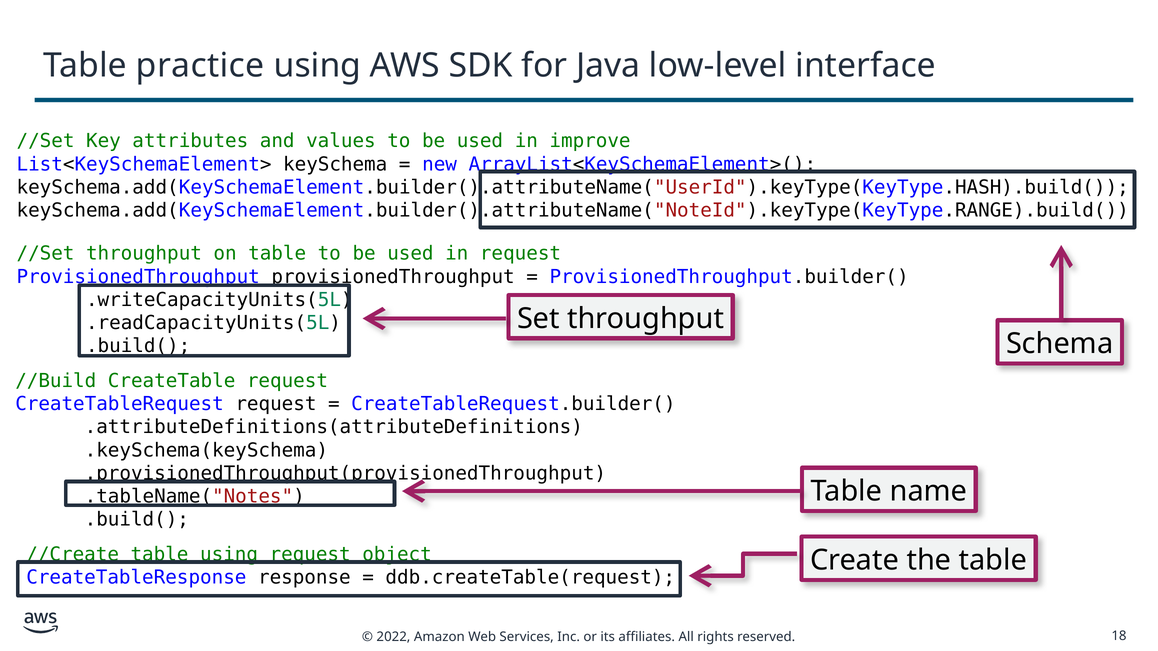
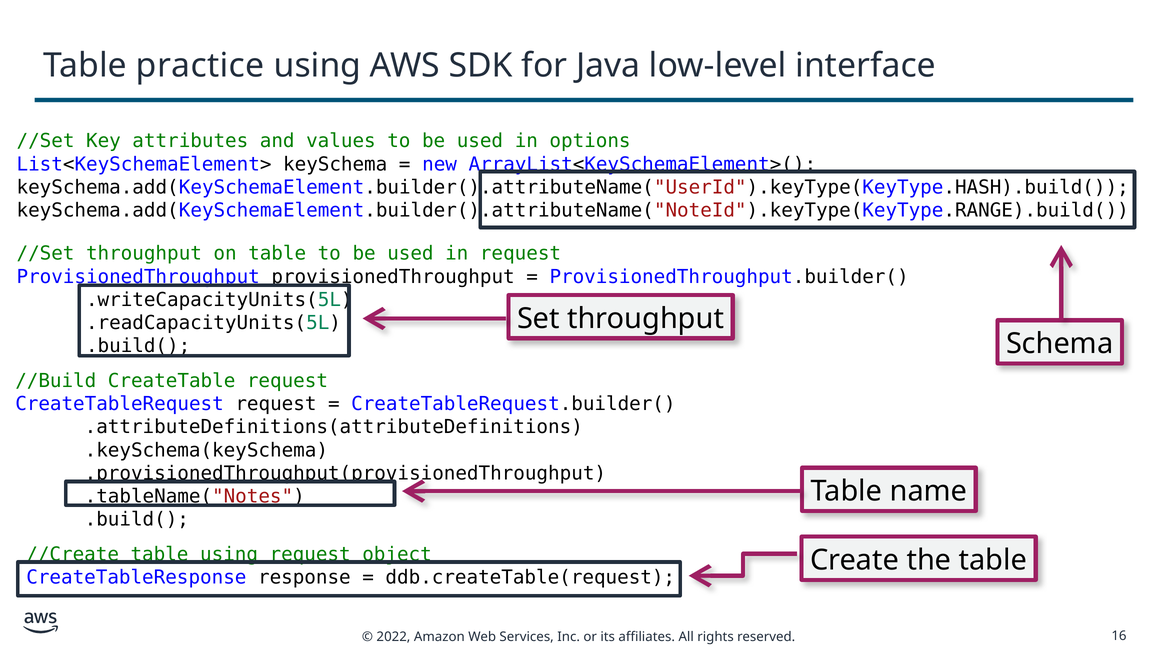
improve: improve -> options
18: 18 -> 16
